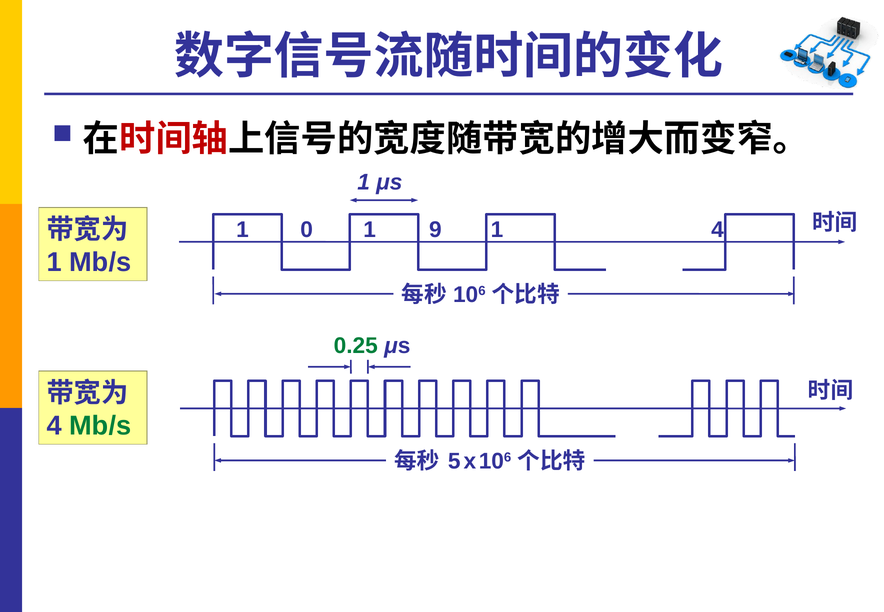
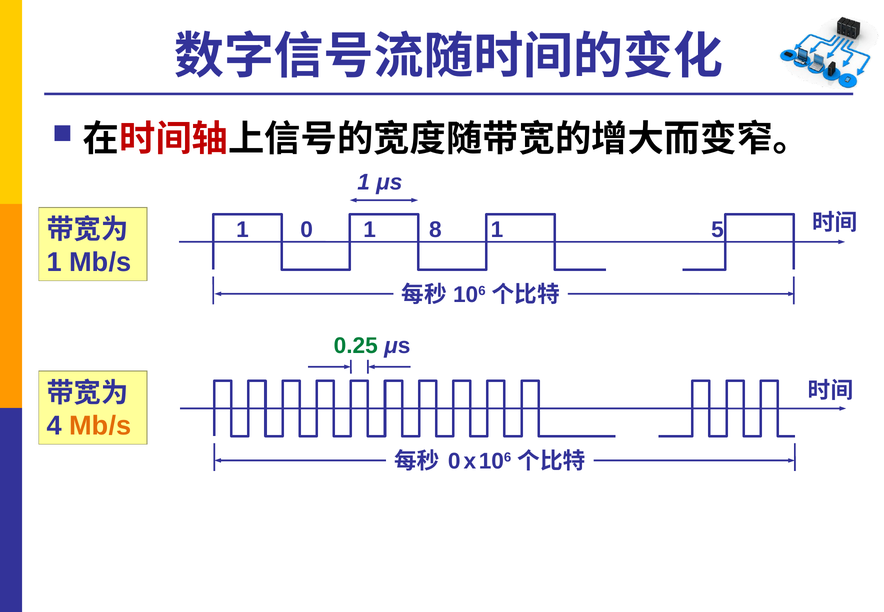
9: 9 -> 8
1 4: 4 -> 5
Mb/s at (100, 426) colour: green -> orange
5 at (454, 461): 5 -> 0
